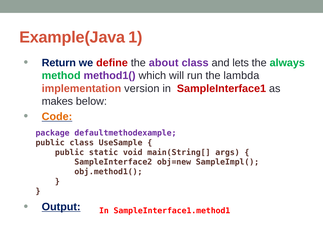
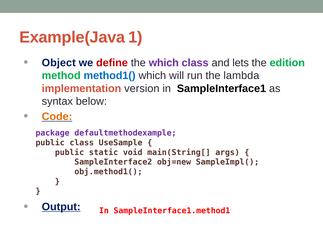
Return: Return -> Object
the about: about -> which
always: always -> edition
method1( colour: purple -> blue
SampleInterface1 colour: red -> black
makes: makes -> syntax
